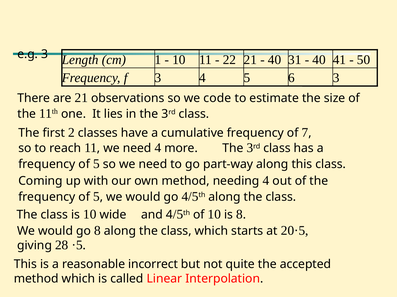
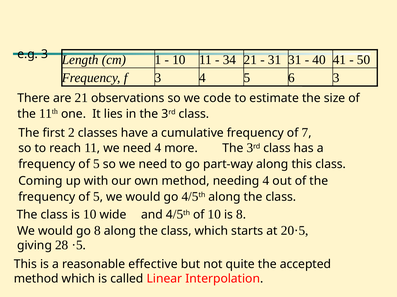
22: 22 -> 34
40 at (275, 60): 40 -> 31
incorrect: incorrect -> effective
